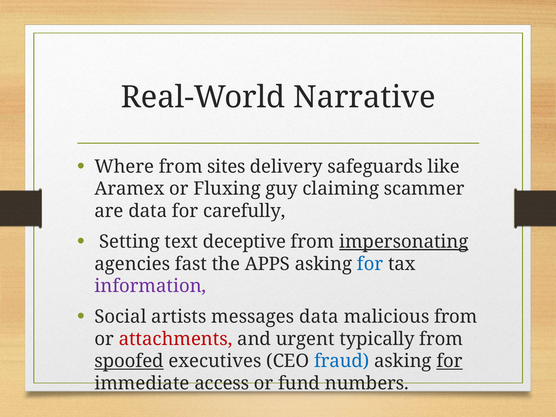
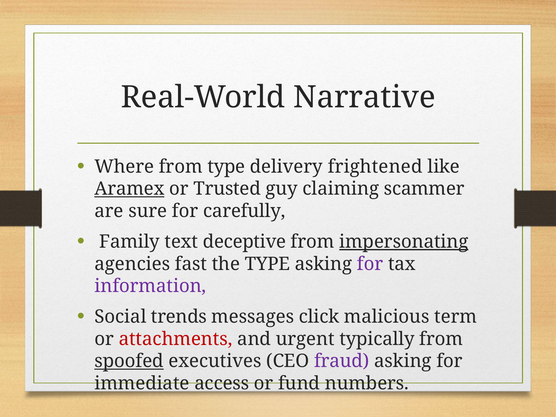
from sites: sites -> type
safeguards: safeguards -> frightened
Aramex underline: none -> present
Fluxing: Fluxing -> Trusted
are data: data -> sure
Setting: Setting -> Family
the APPS: APPS -> TYPE
for at (370, 264) colour: blue -> purple
artists: artists -> trends
messages data: data -> click
malicious from: from -> term
fraud colour: blue -> purple
for at (450, 361) underline: present -> none
